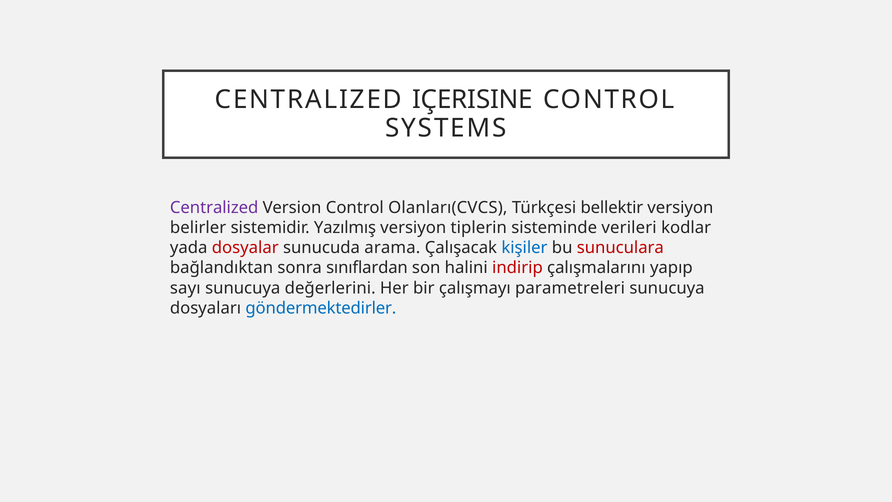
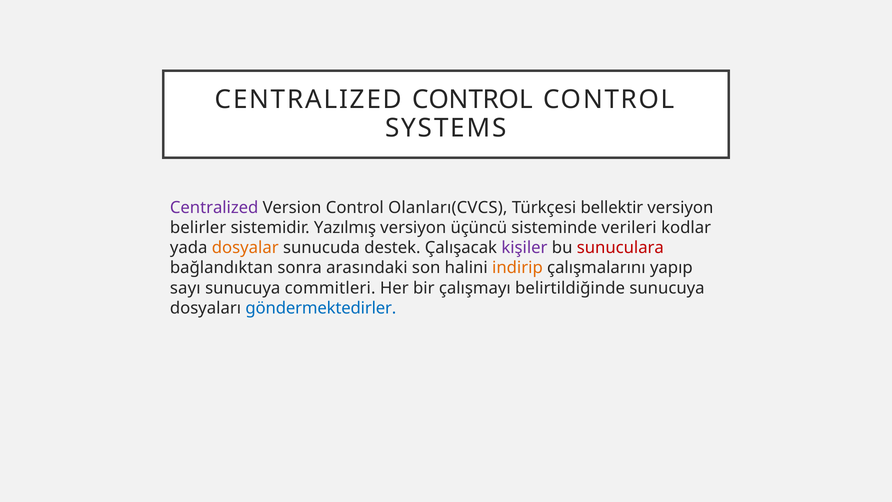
CENTRALIZED IÇERISINE: IÇERISINE -> CONTROL
tiplerin: tiplerin -> üçüncü
dosyalar colour: red -> orange
arama: arama -> destek
kişiler colour: blue -> purple
sınıflardan: sınıflardan -> arasındaki
indirip colour: red -> orange
değerlerini: değerlerini -> commitleri
parametreleri: parametreleri -> belirtildiğinde
